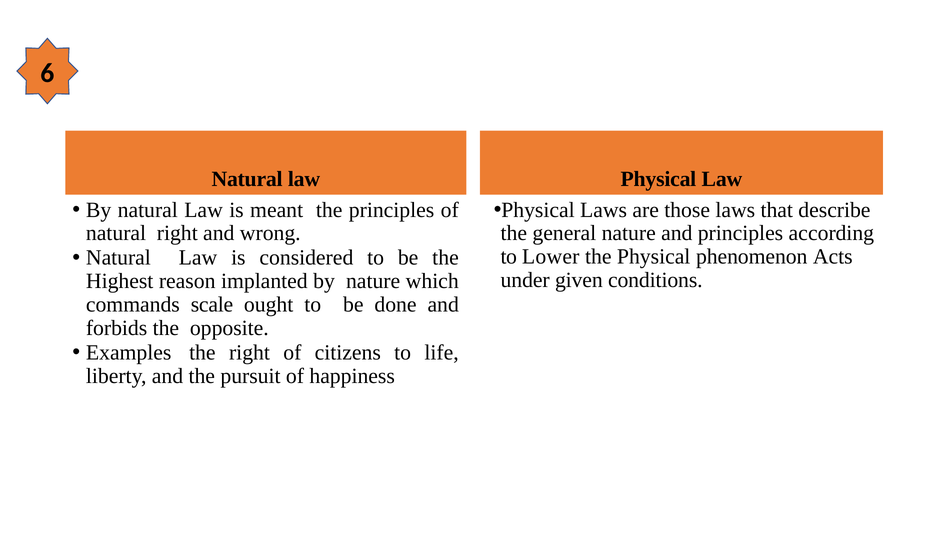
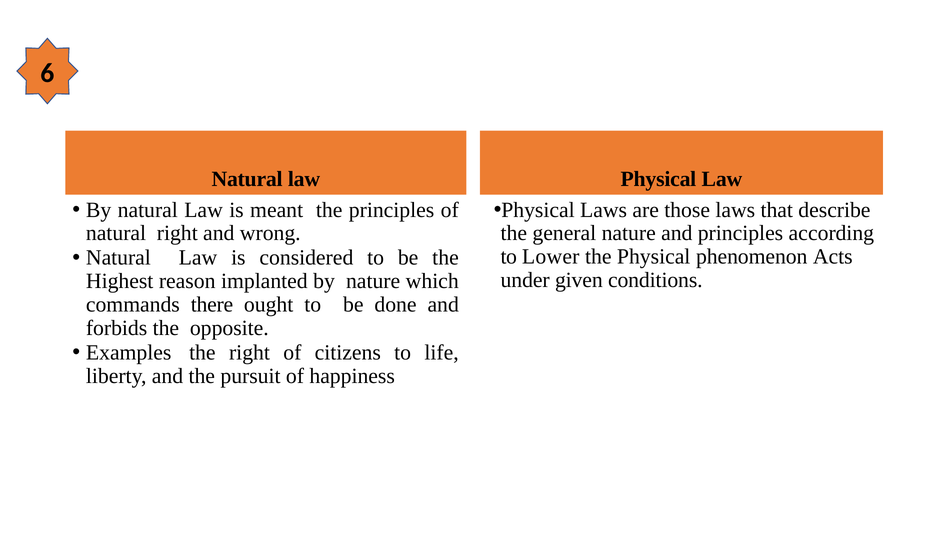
scale: scale -> there
